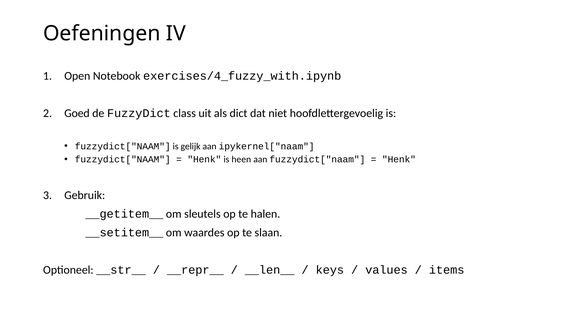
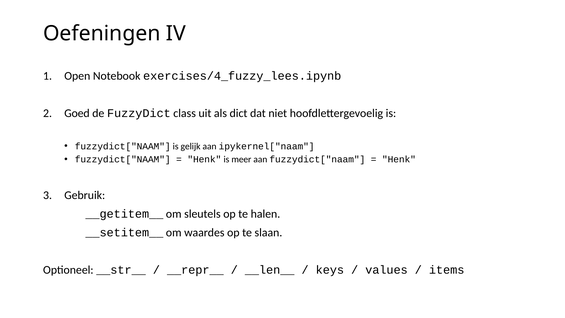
exercises/4_fuzzy_with.ipynb: exercises/4_fuzzy_with.ipynb -> exercises/4_fuzzy_lees.ipynb
heen: heen -> meer
